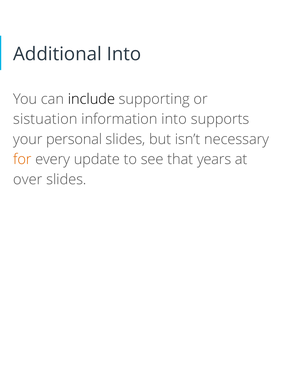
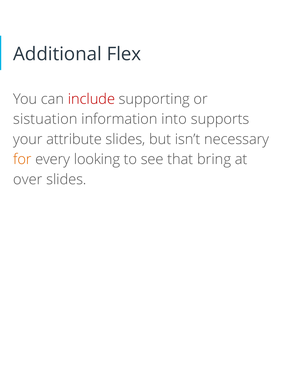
Additional Into: Into -> Flex
include colour: black -> red
personal: personal -> attribute
update: update -> looking
years: years -> bring
